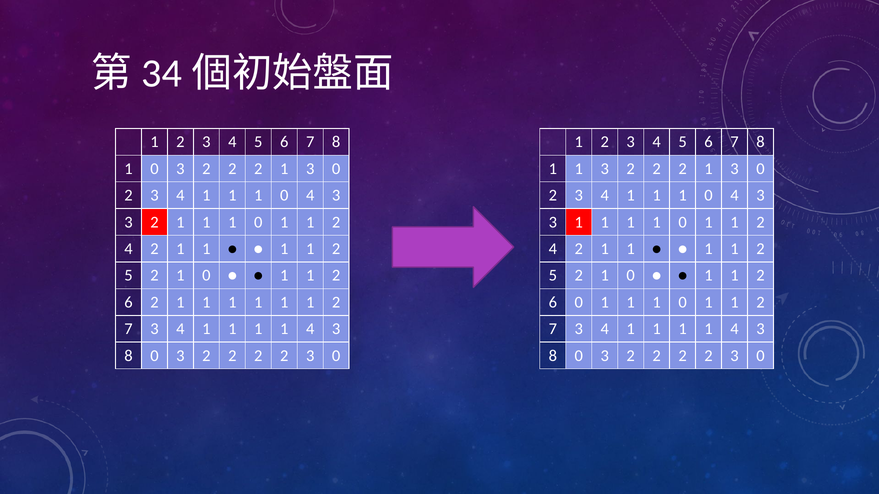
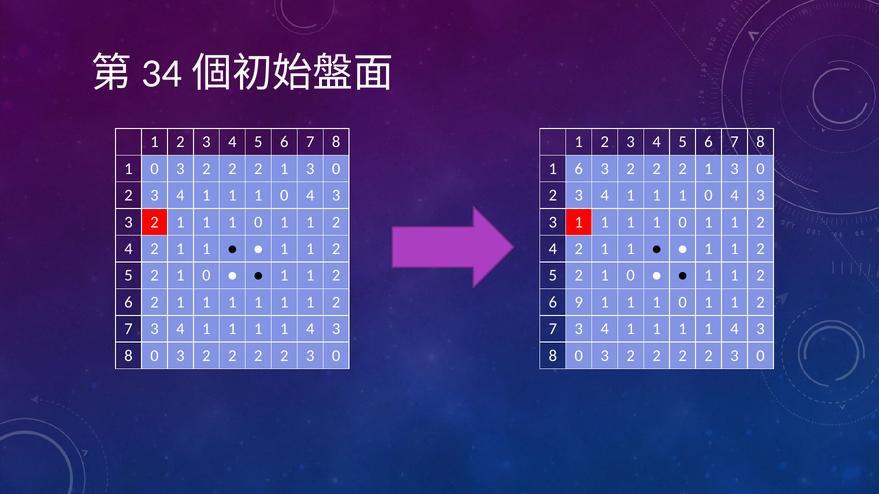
1 at (579, 169): 1 -> 6
6 0: 0 -> 9
